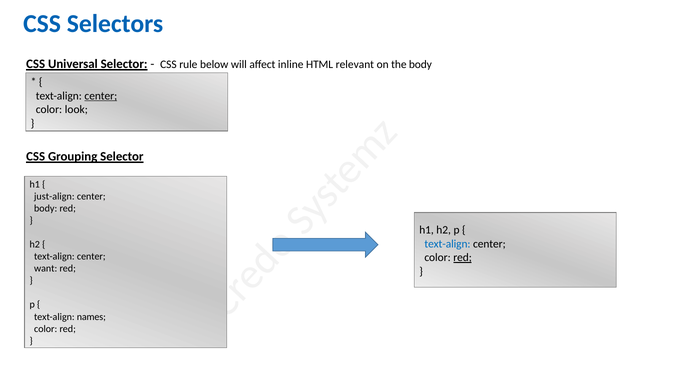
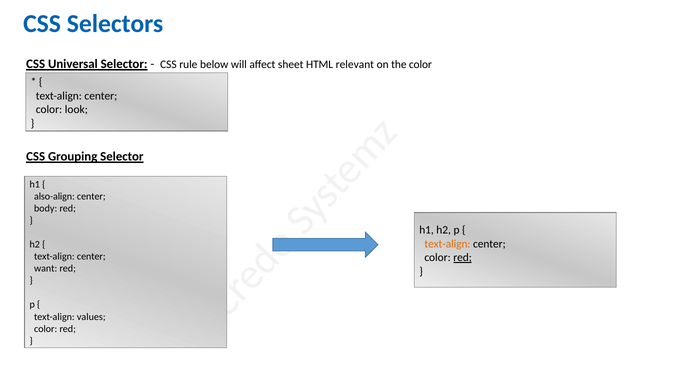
inline: inline -> sheet
the body: body -> color
center at (101, 96) underline: present -> none
just-align: just-align -> also-align
text-align at (447, 243) colour: blue -> orange
names: names -> values
